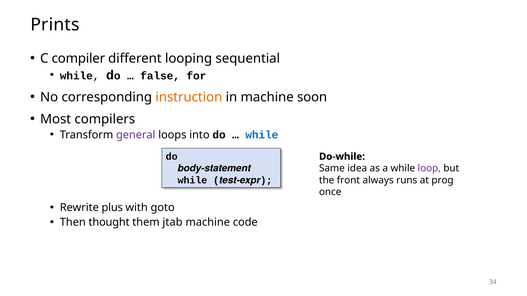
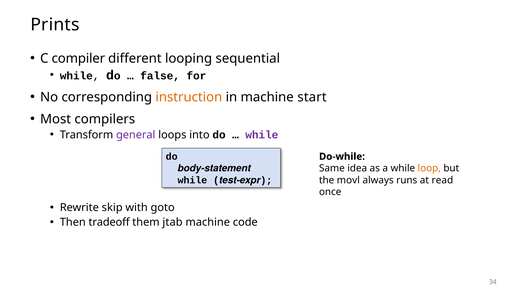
soon: soon -> start
while at (262, 135) colour: blue -> purple
loop colour: purple -> orange
front: front -> movl
prog: prog -> read
plus: plus -> skip
thought: thought -> tradeoff
